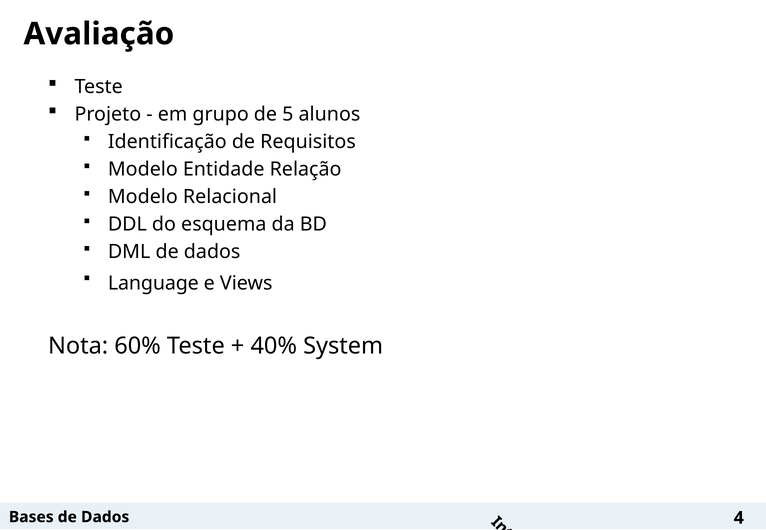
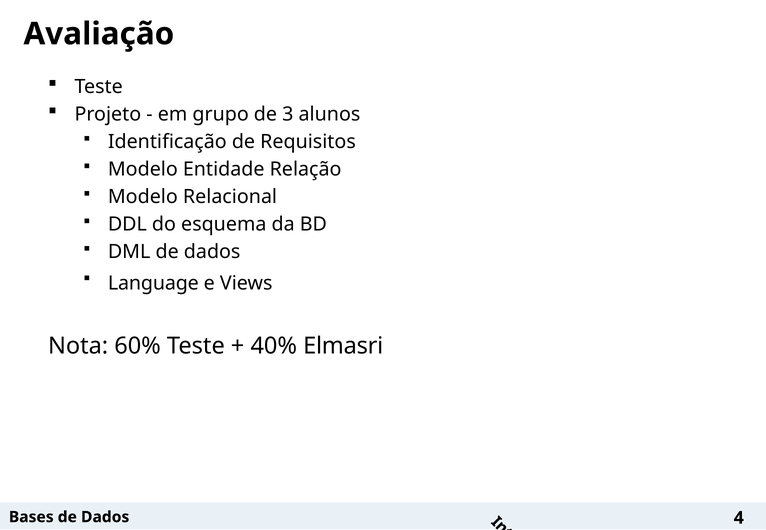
5: 5 -> 3
System: System -> Elmasri
